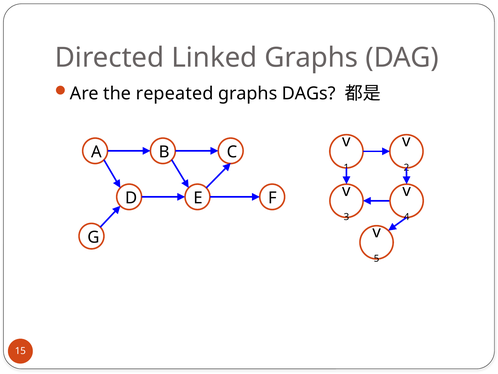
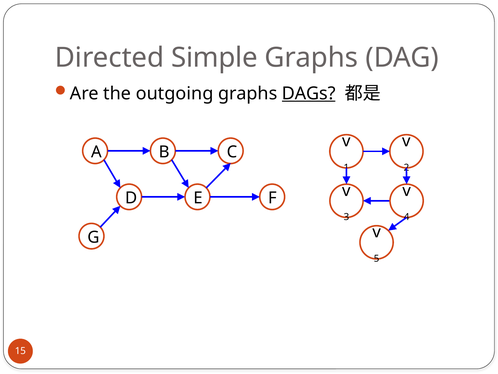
Linked: Linked -> Simple
repeated: repeated -> outgoing
DAGs underline: none -> present
